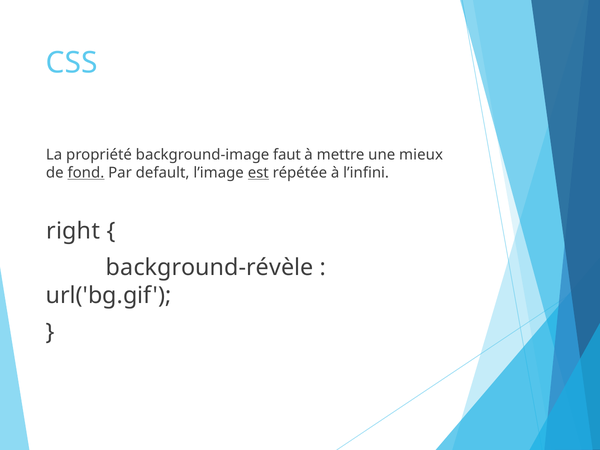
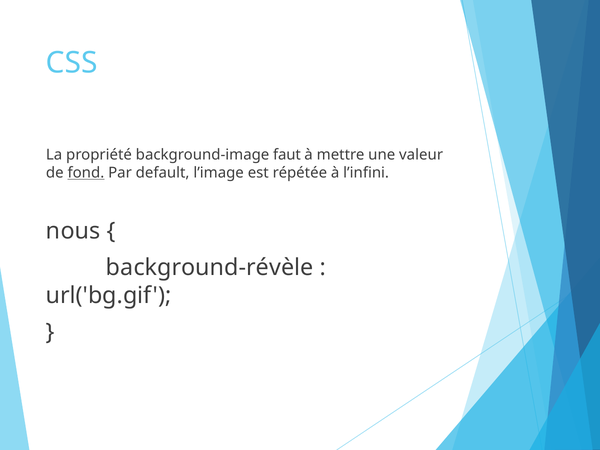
mieux: mieux -> valeur
est underline: present -> none
right: right -> nous
